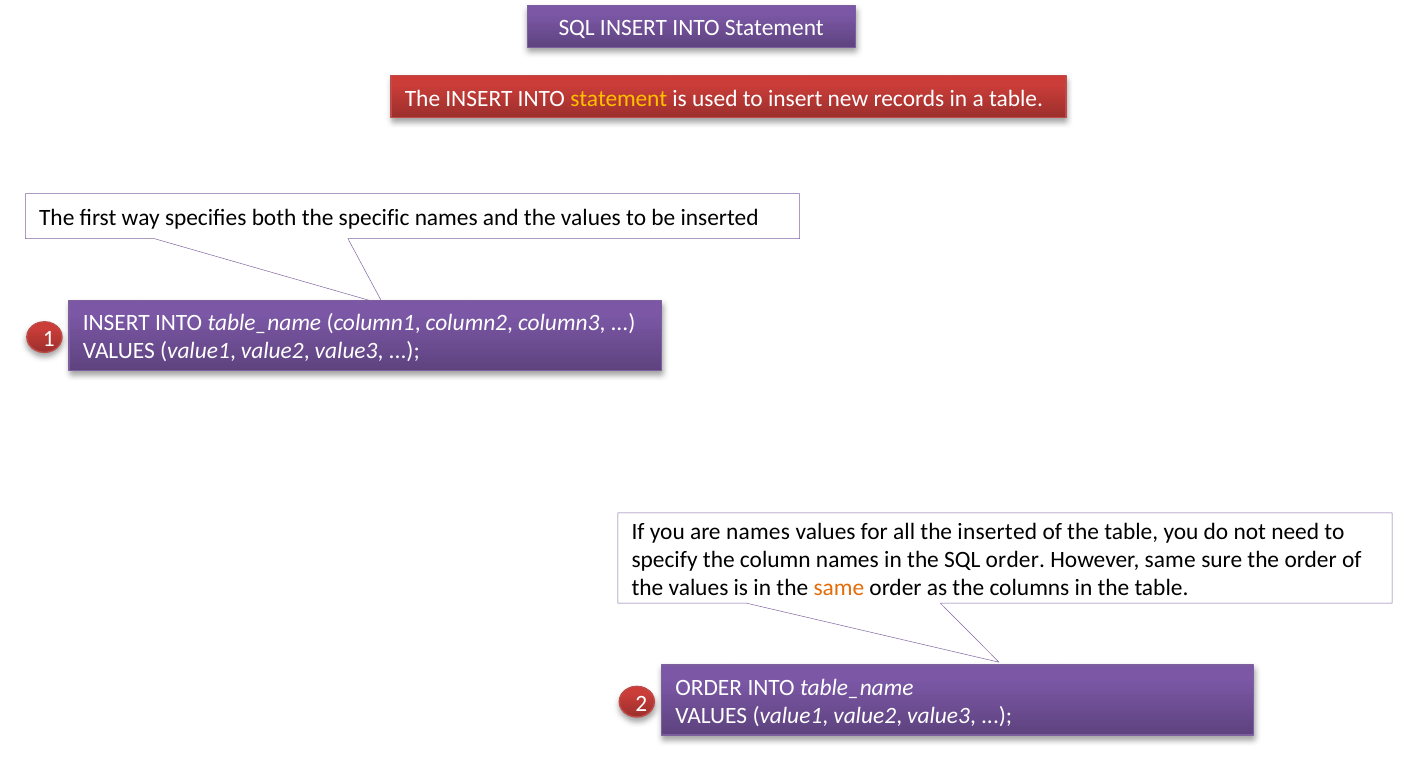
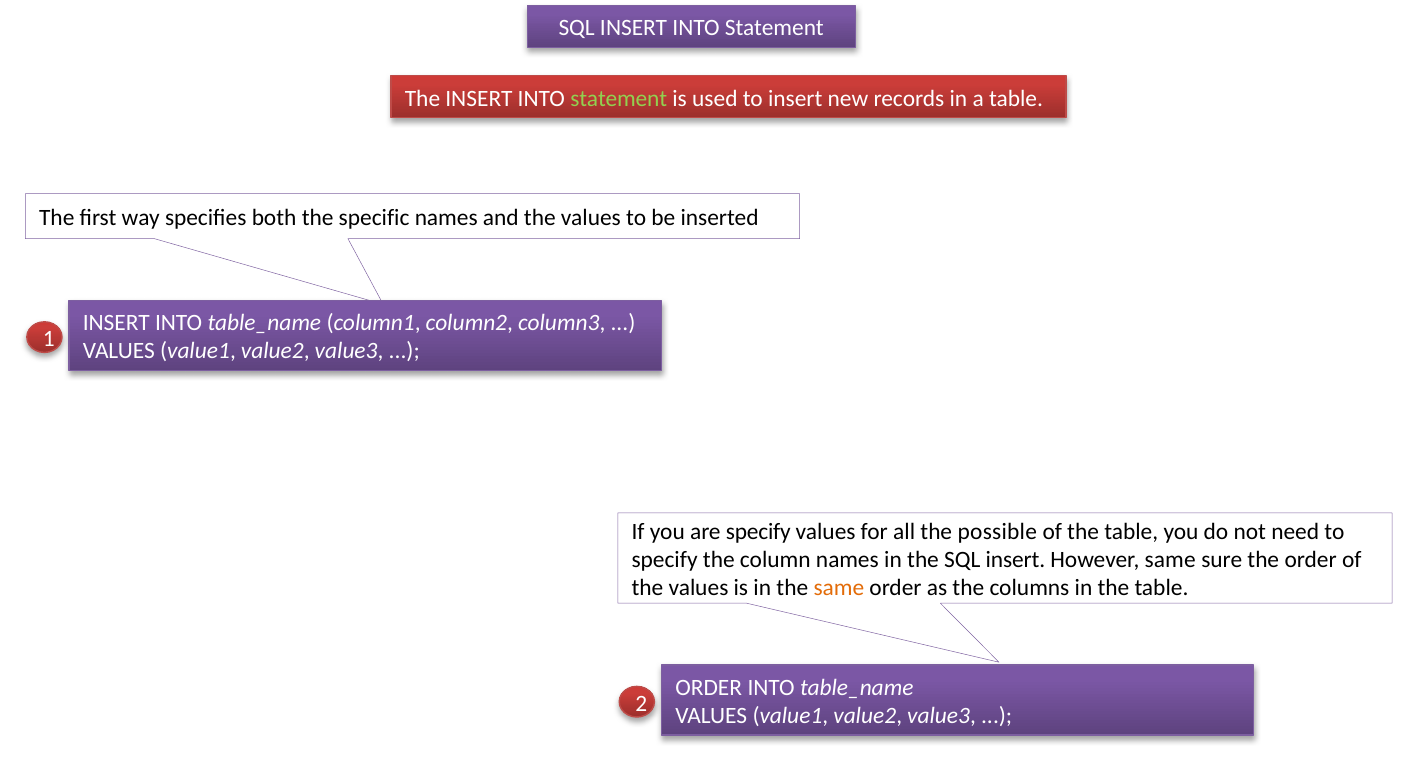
statement at (619, 98) colour: yellow -> light green
are names: names -> specify
the inserted: inserted -> possible
the SQL order: order -> insert
